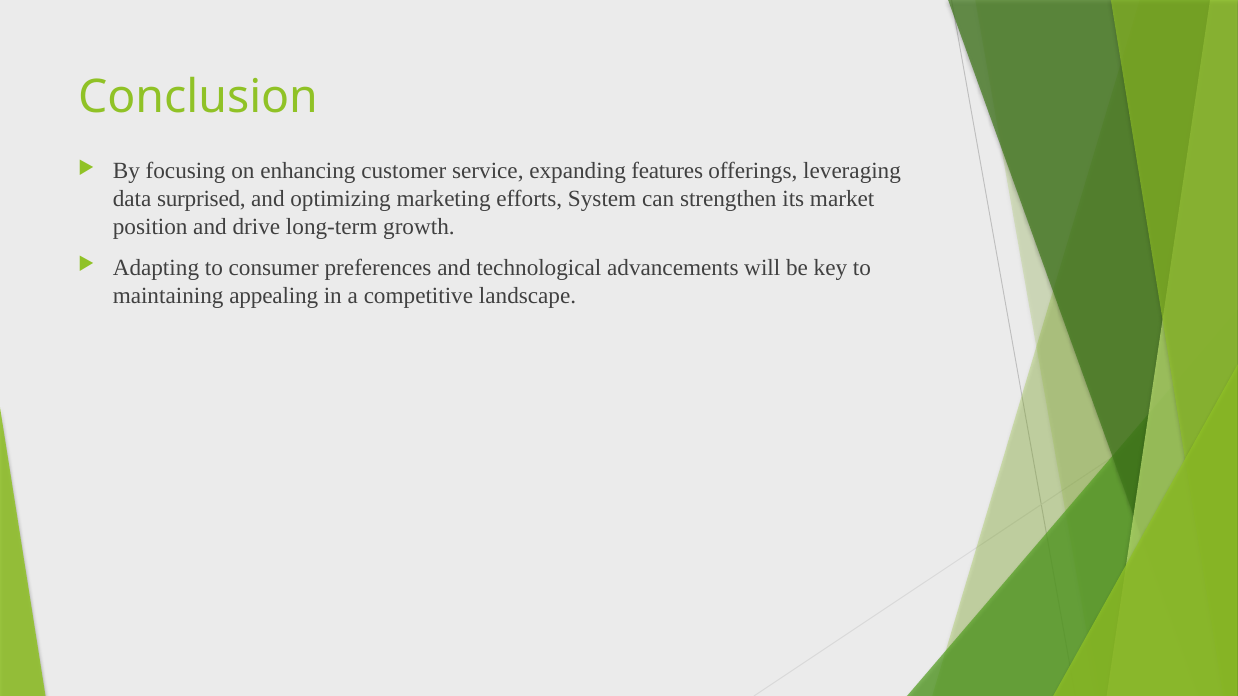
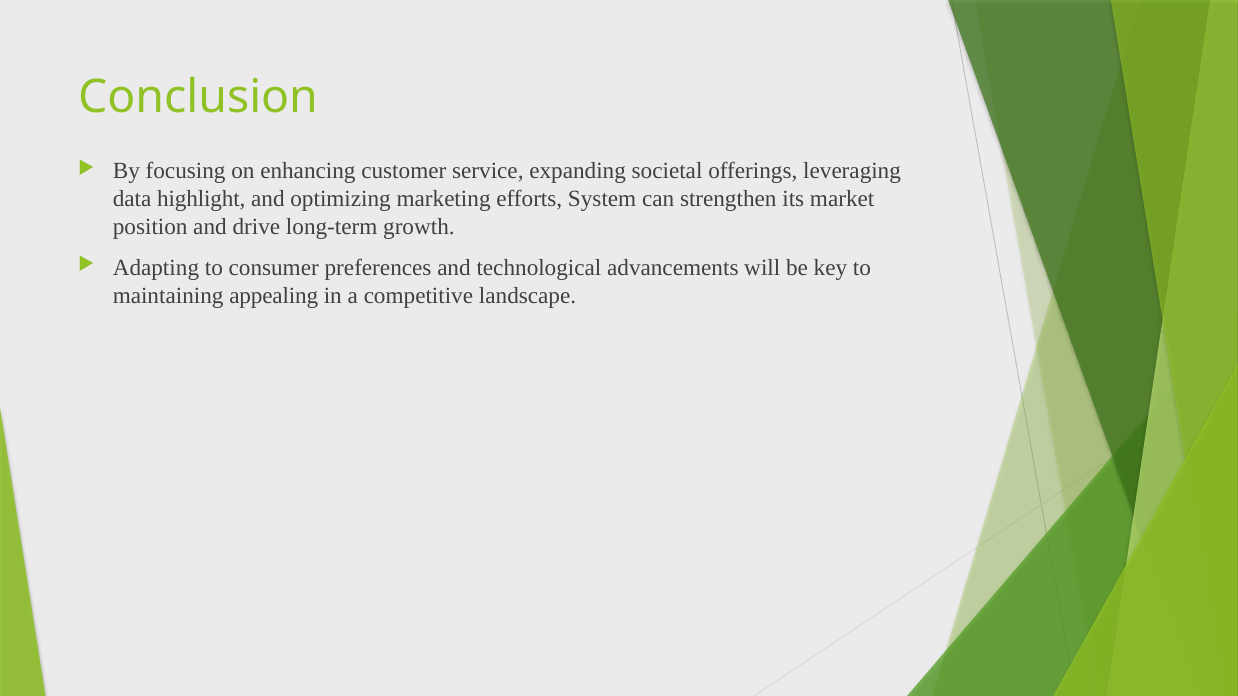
features: features -> societal
surprised: surprised -> highlight
